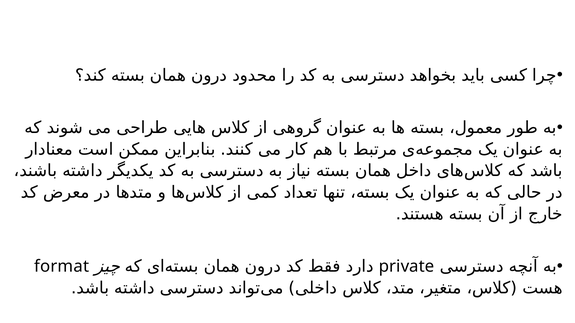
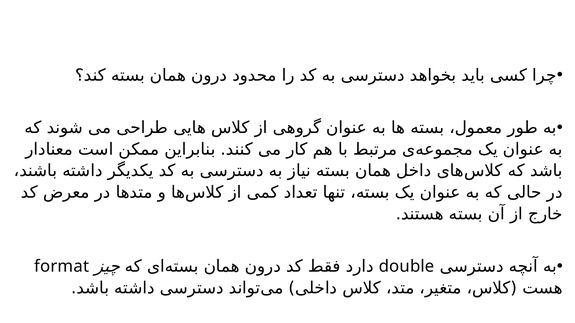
private: private -> double
